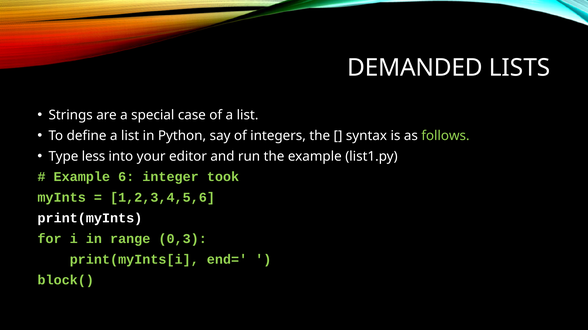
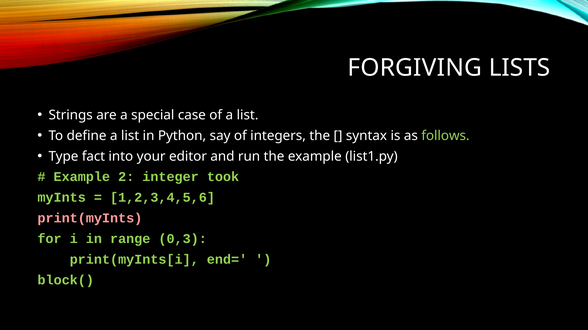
DEMANDED: DEMANDED -> FORGIVING
less: less -> fact
6: 6 -> 2
print(myInts colour: white -> pink
